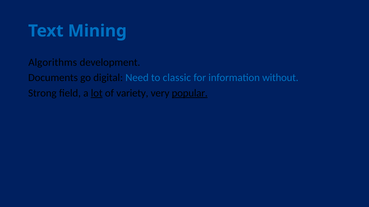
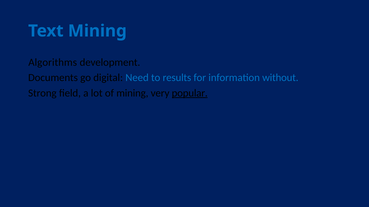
classic: classic -> results
lot underline: present -> none
of variety: variety -> mining
